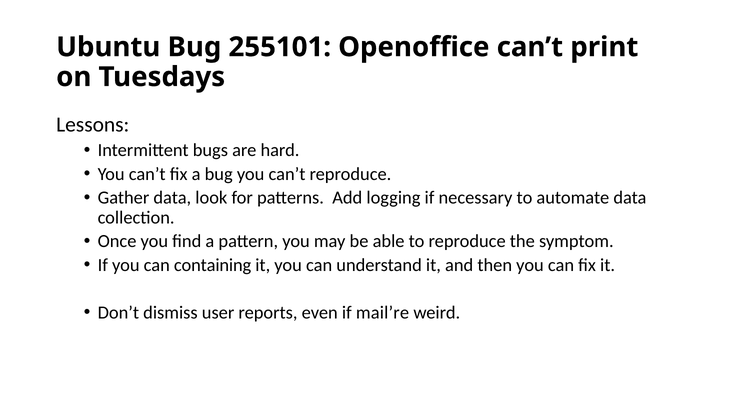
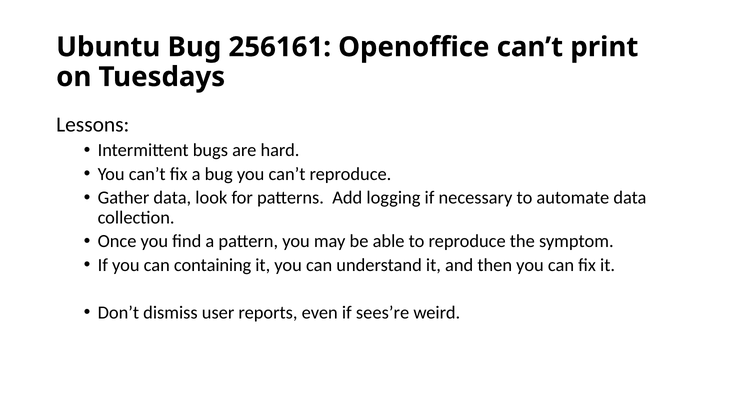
255101: 255101 -> 256161
mail’re: mail’re -> sees’re
